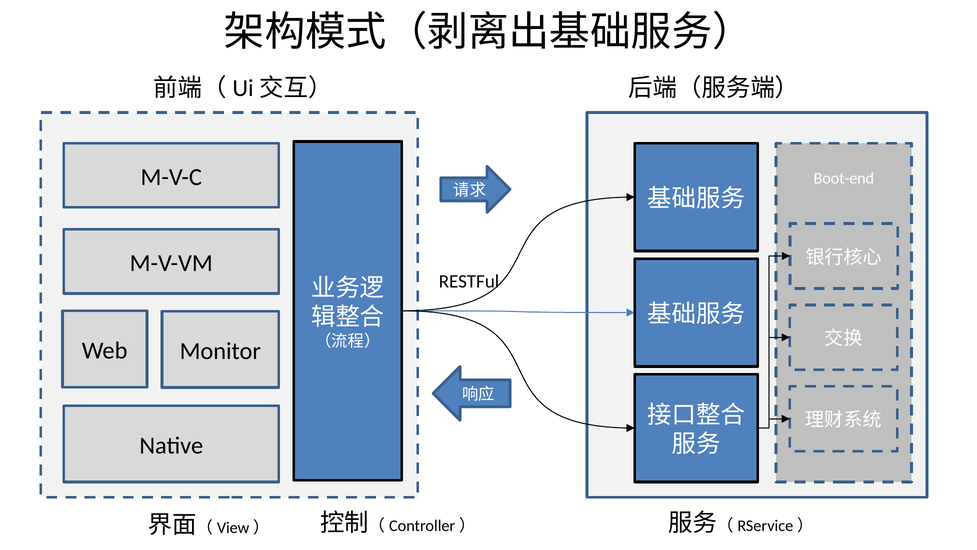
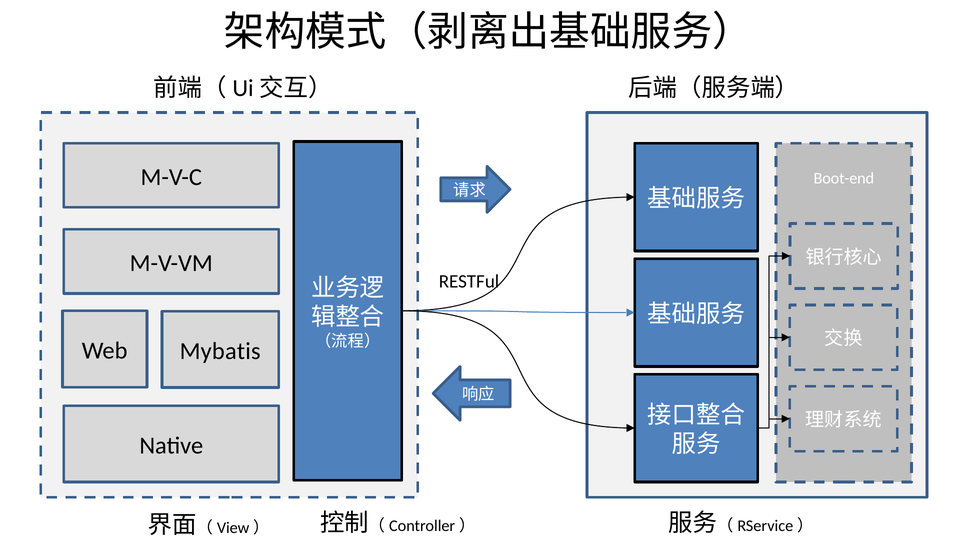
Monitor: Monitor -> Mybatis
